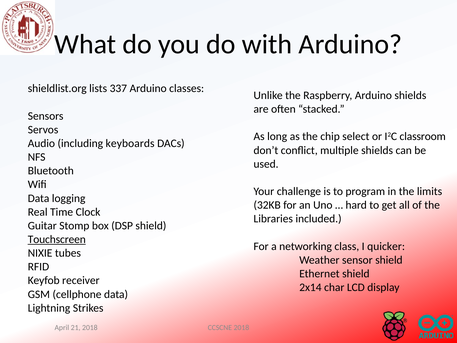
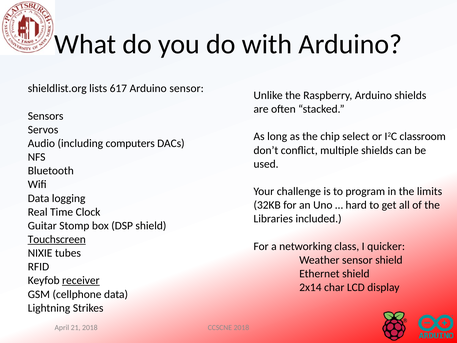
337: 337 -> 617
Arduino classes: classes -> sensor
keyboards: keyboards -> computers
receiver underline: none -> present
